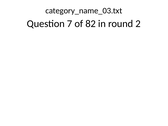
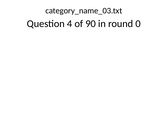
7: 7 -> 4
82: 82 -> 90
2: 2 -> 0
